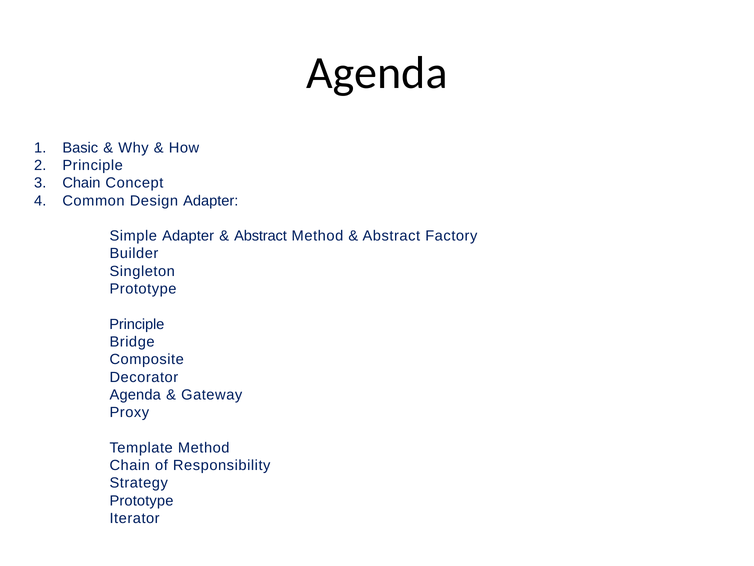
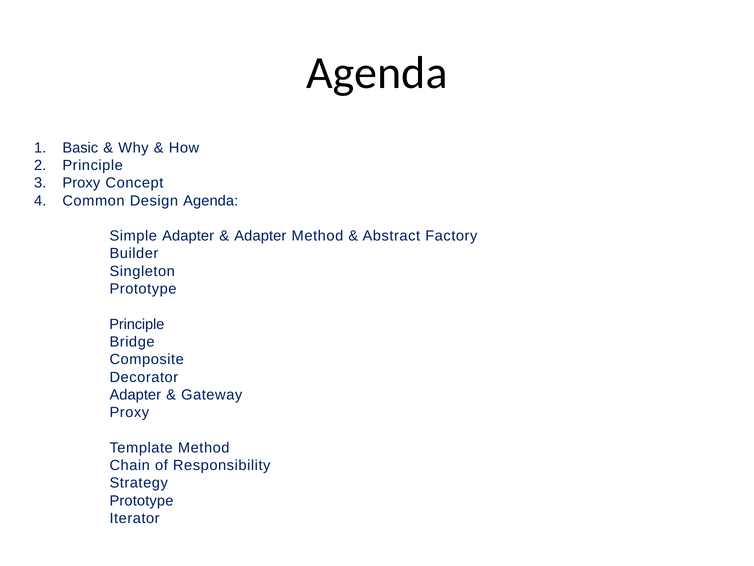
Chain at (81, 183): Chain -> Proxy
Design Adapter: Adapter -> Agenda
Abstract at (260, 236): Abstract -> Adapter
Agenda at (135, 394): Agenda -> Adapter
